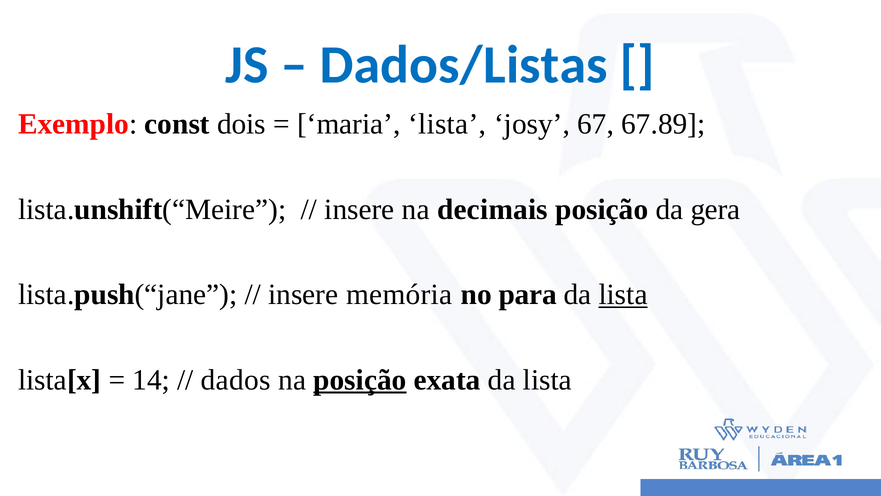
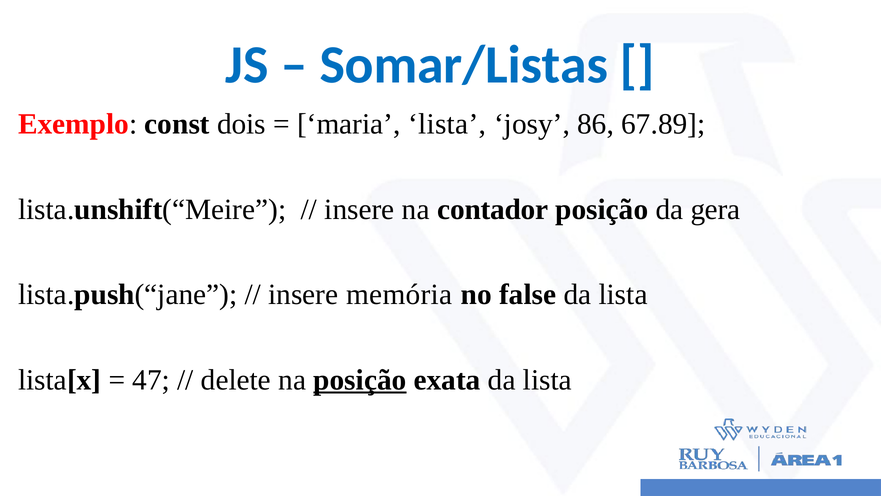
Dados/Listas: Dados/Listas -> Somar/Listas
67: 67 -> 86
decimais: decimais -> contador
para: para -> false
lista at (623, 294) underline: present -> none
14: 14 -> 47
dados: dados -> delete
